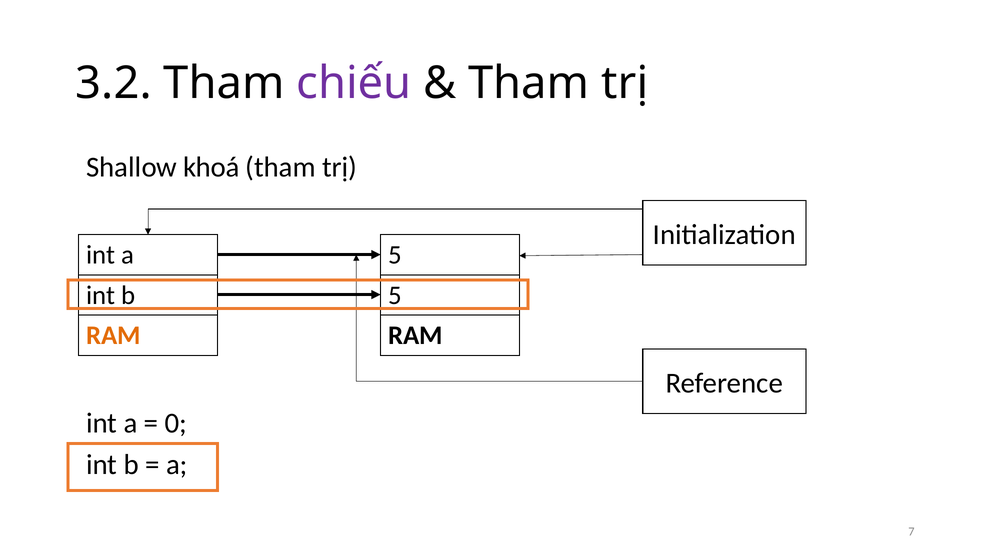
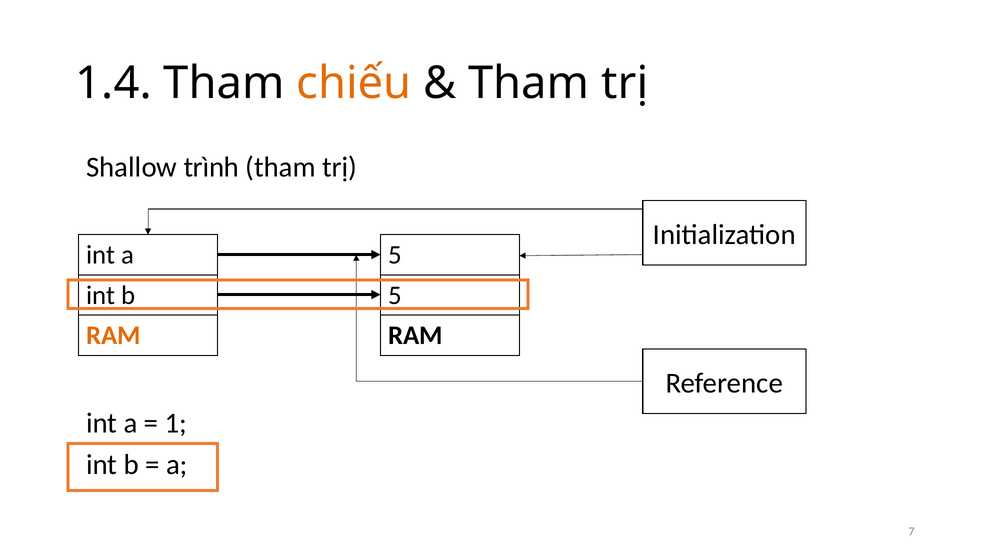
3.2: 3.2 -> 1.4
chiếu colour: purple -> orange
khoá: khoá -> trình
0: 0 -> 1
